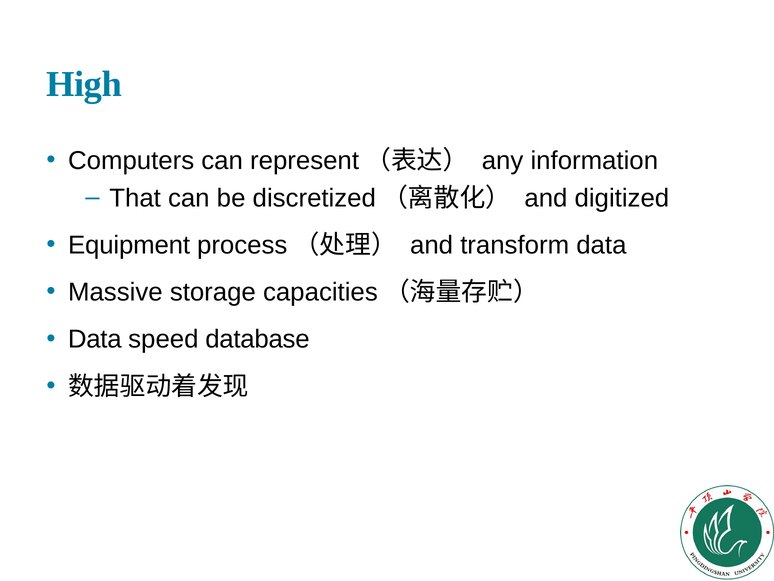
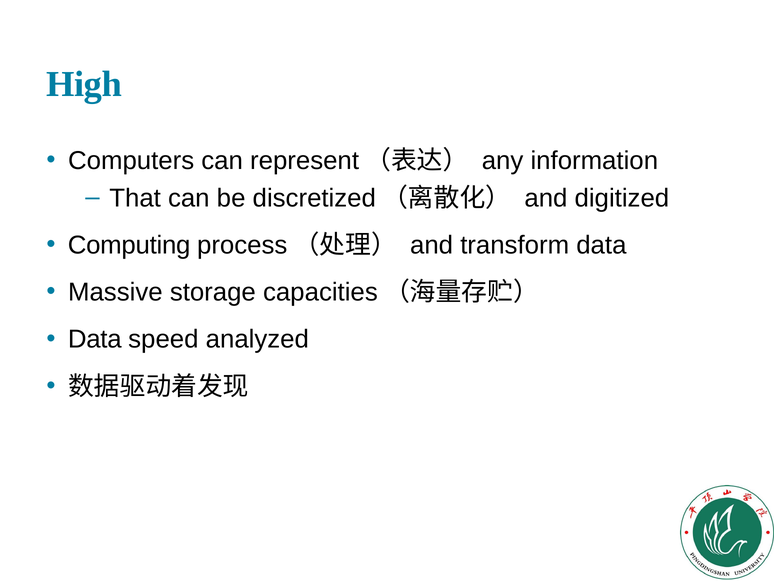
Equipment: Equipment -> Computing
database: database -> analyzed
